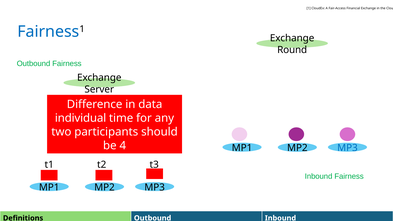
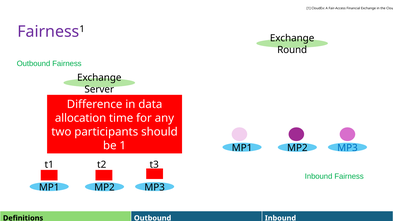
Fairness at (48, 32) colour: blue -> purple
individual: individual -> allocation
be 4: 4 -> 1
